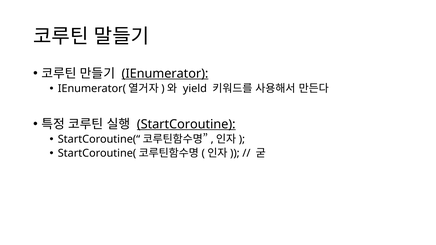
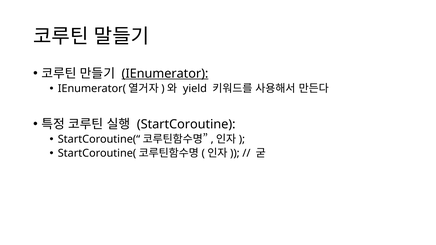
StartCoroutine underline: present -> none
